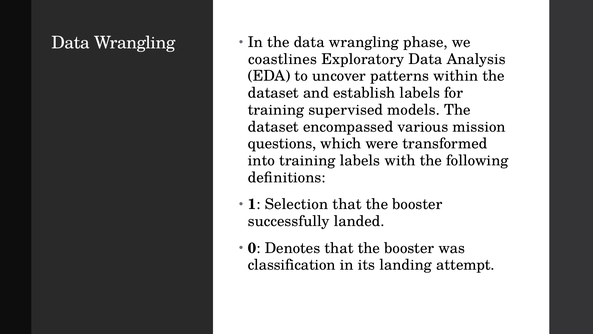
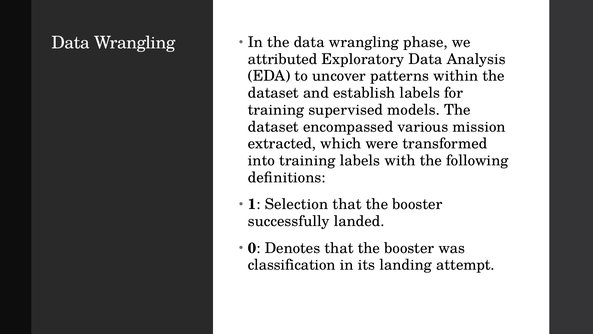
coastlines: coastlines -> attributed
questions: questions -> extracted
